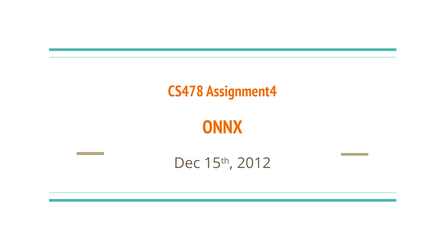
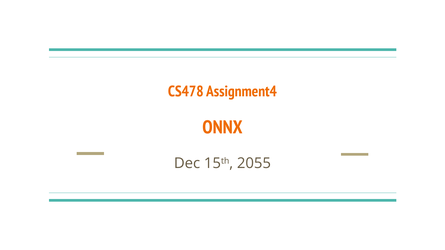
2012: 2012 -> 2055
